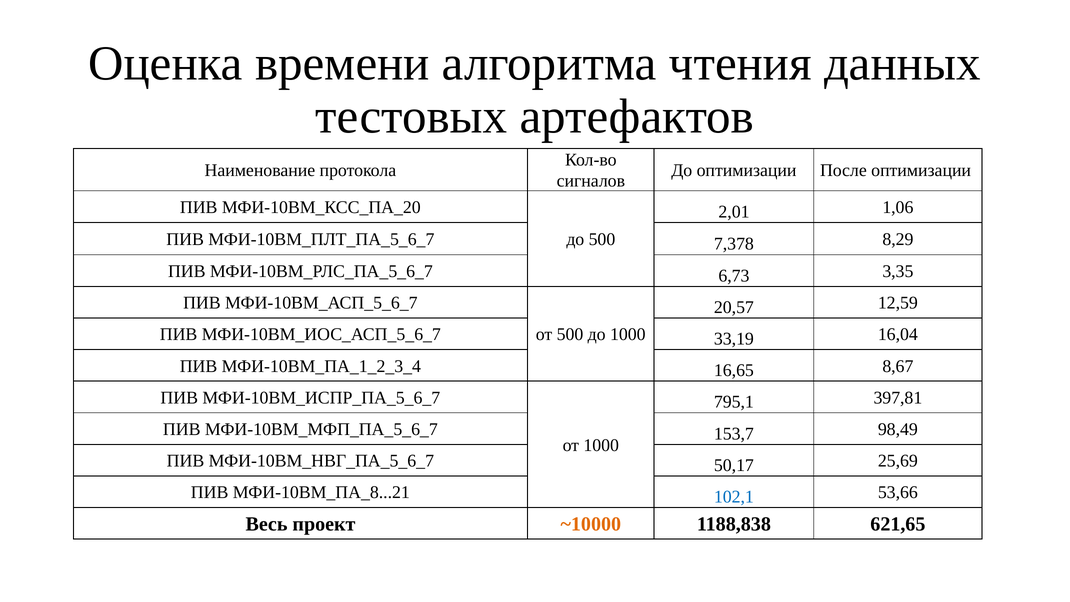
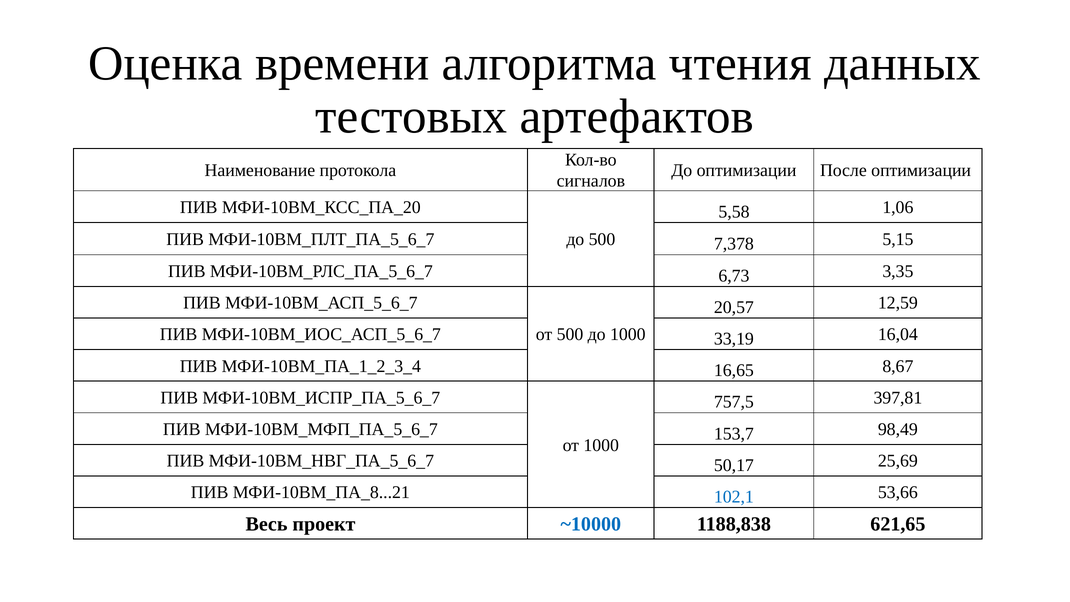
2,01: 2,01 -> 5,58
8,29: 8,29 -> 5,15
795,1: 795,1 -> 757,5
~10000 colour: orange -> blue
